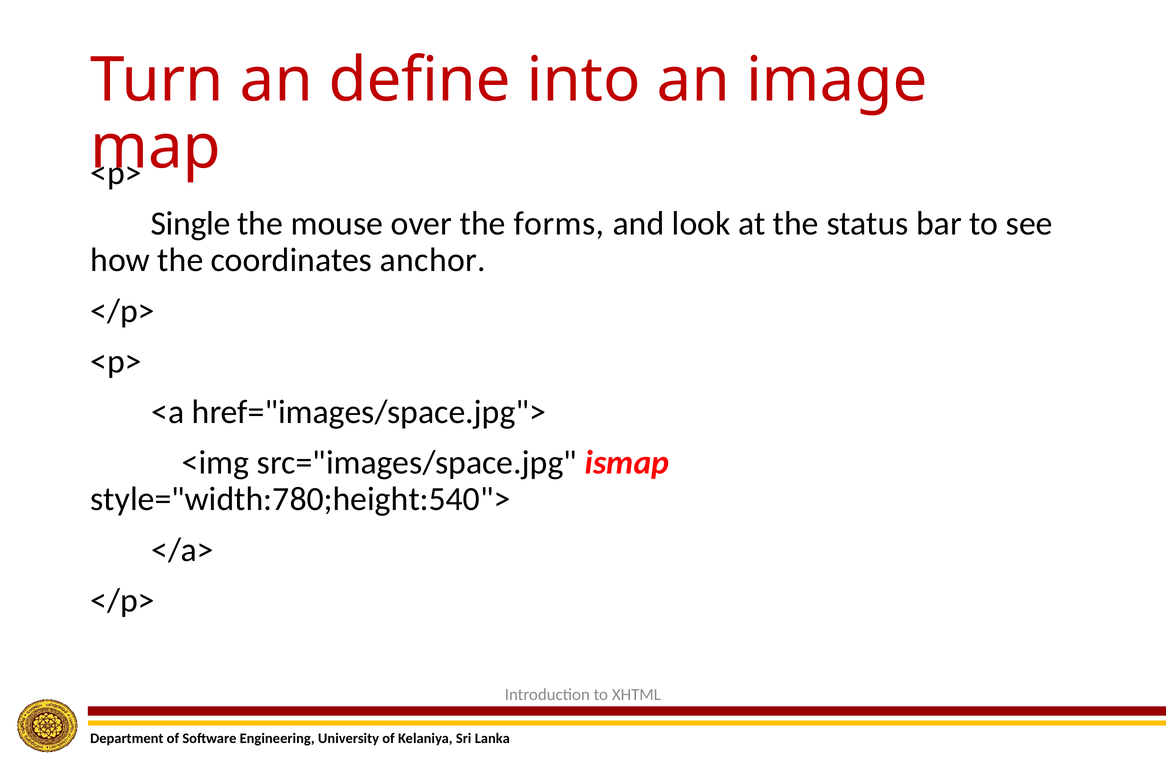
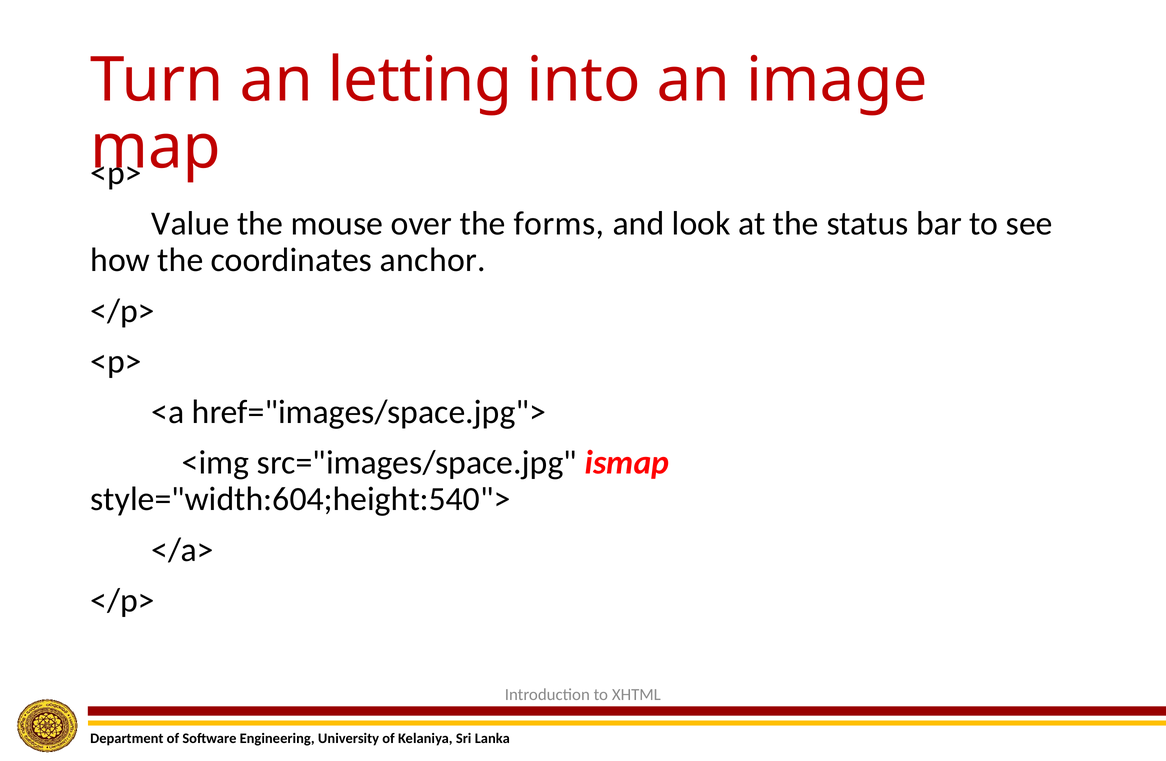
define: define -> letting
Single: Single -> Value
style="width:780;height:540">: style="width:780;height:540"> -> style="width:604;height:540">
